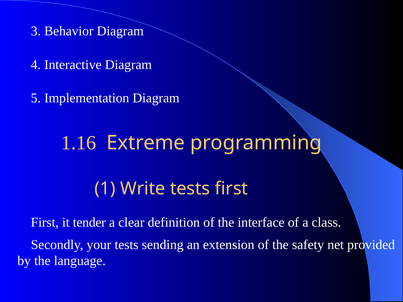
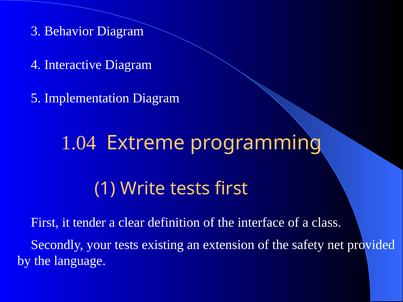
1.16: 1.16 -> 1.04
sending: sending -> existing
